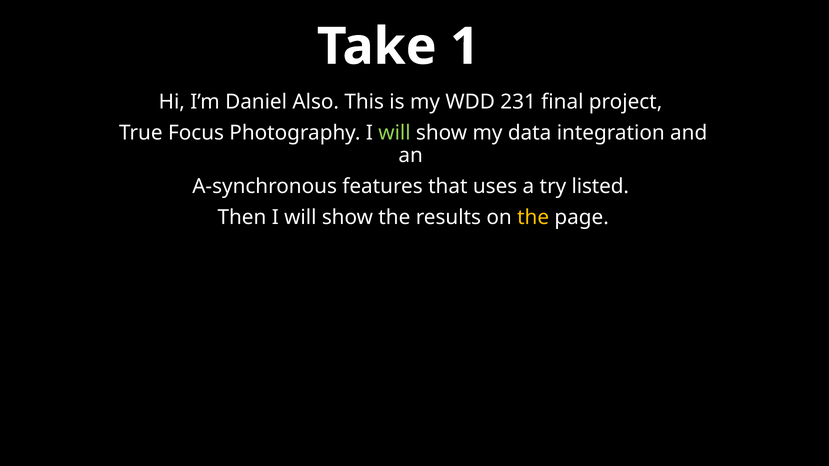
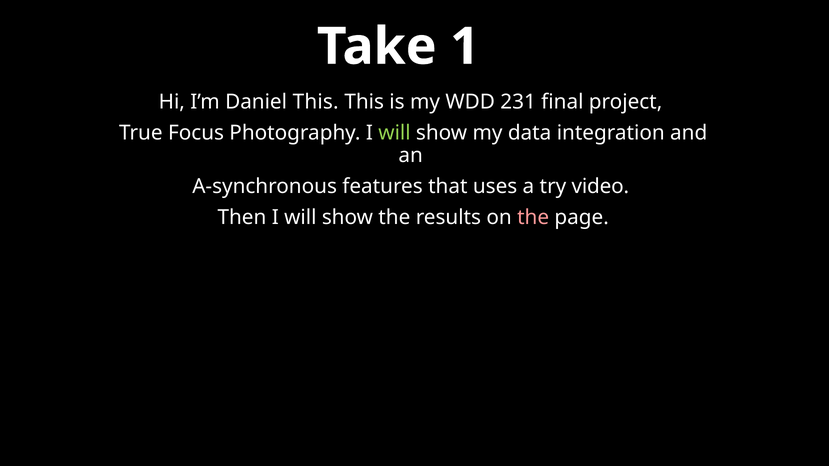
Daniel Also: Also -> This
listed: listed -> video
the at (533, 218) colour: yellow -> pink
